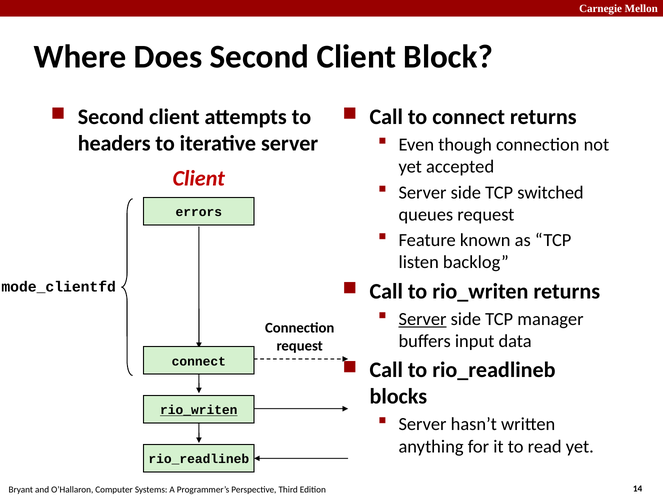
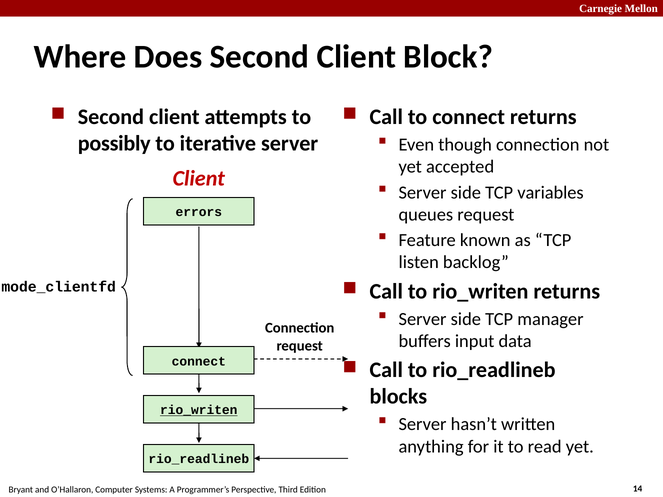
headers: headers -> possibly
switched: switched -> variables
Server at (423, 319) underline: present -> none
